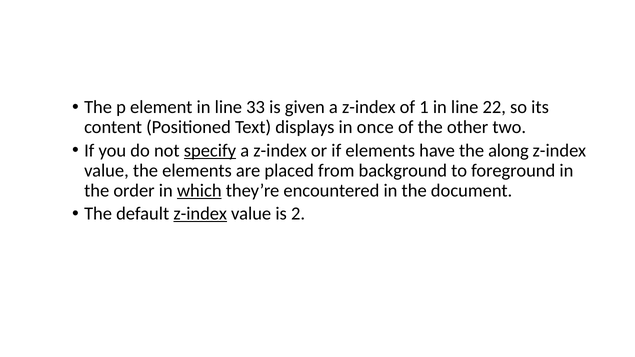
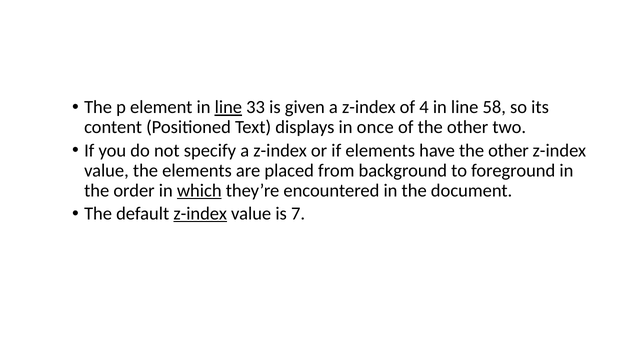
line at (228, 107) underline: none -> present
1: 1 -> 4
22: 22 -> 58
specify underline: present -> none
have the along: along -> other
2: 2 -> 7
